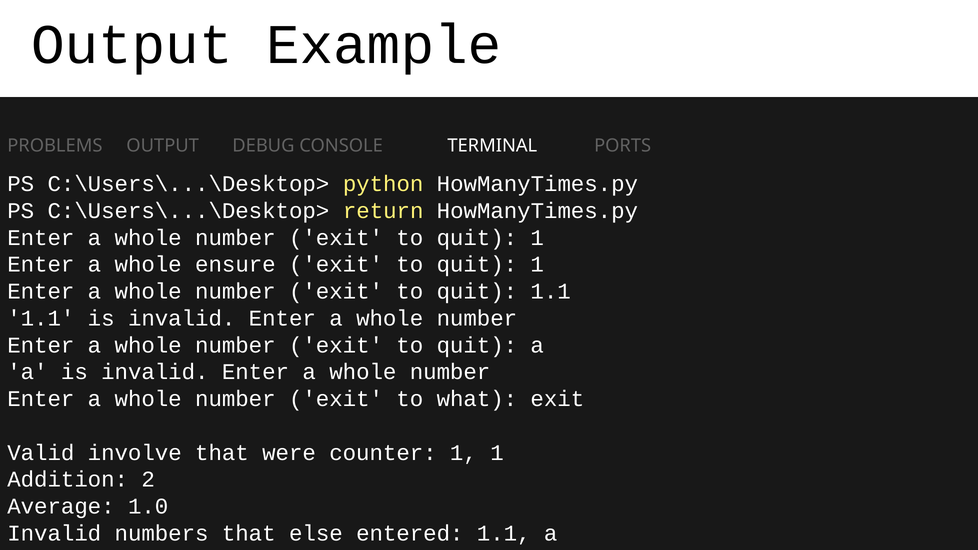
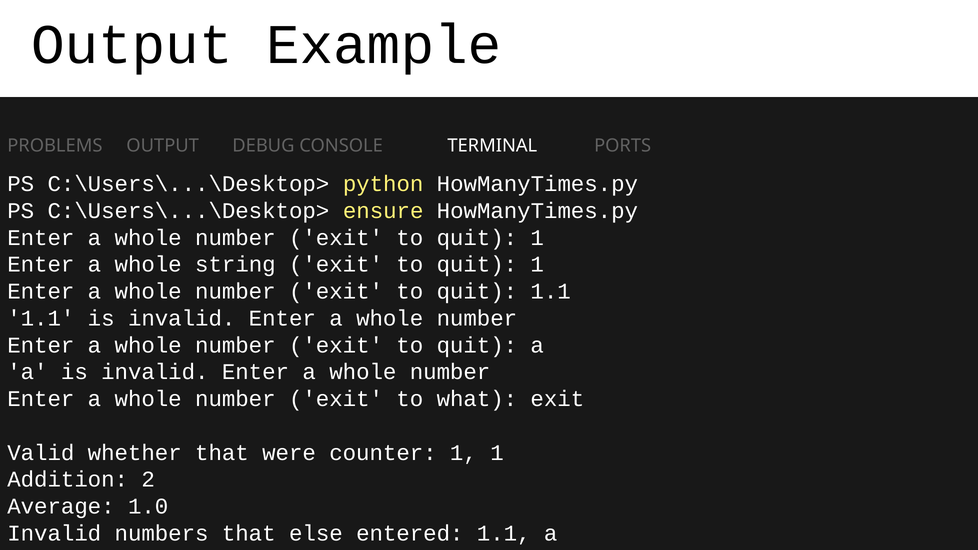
return: return -> ensure
ensure: ensure -> string
involve: involve -> whether
